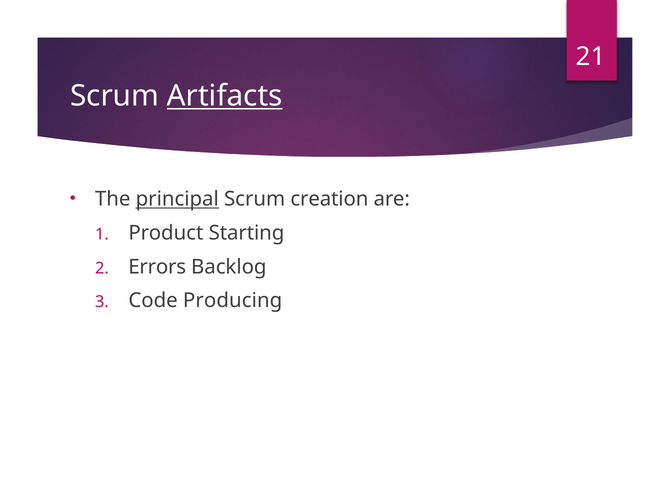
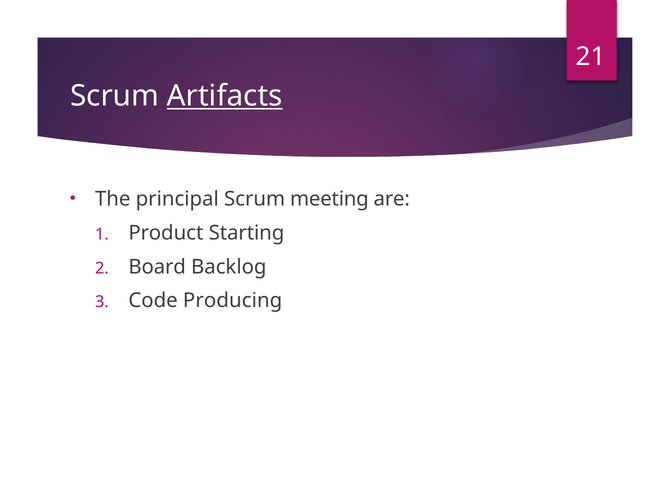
principal underline: present -> none
creation: creation -> meeting
Errors: Errors -> Board
